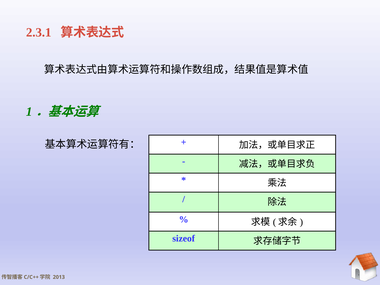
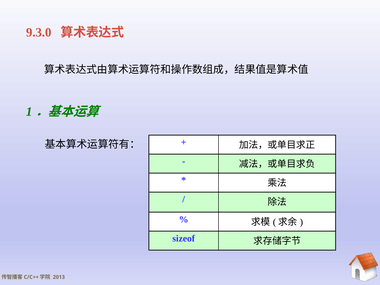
2.3.1: 2.3.1 -> 9.3.0
